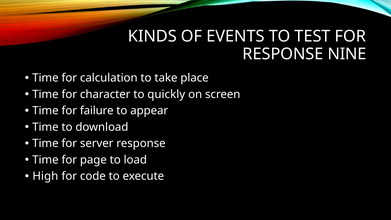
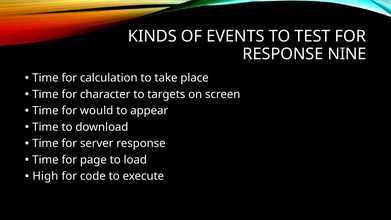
quickly: quickly -> targets
failure: failure -> would
